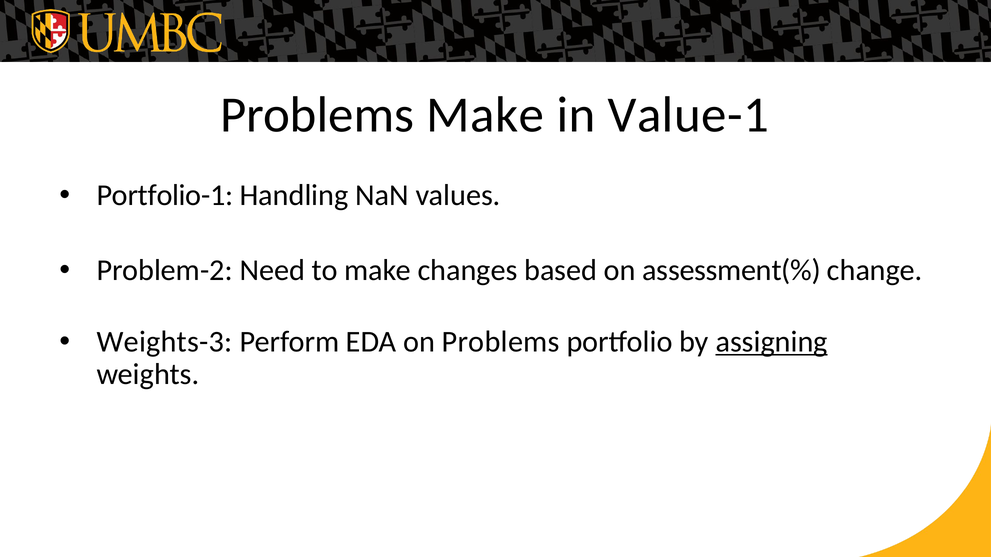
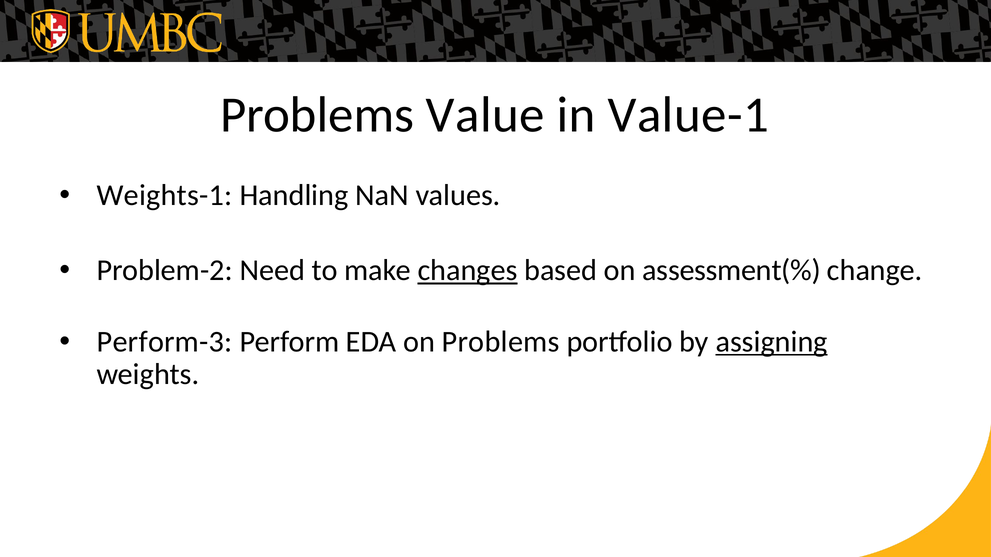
Problems Make: Make -> Value
Portfolio-1: Portfolio-1 -> Weights-1
changes underline: none -> present
Weights-3: Weights-3 -> Perform-3
